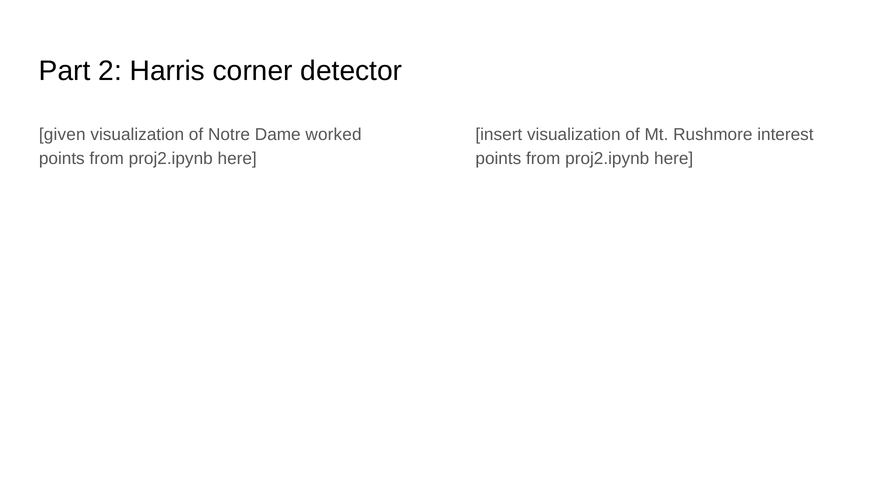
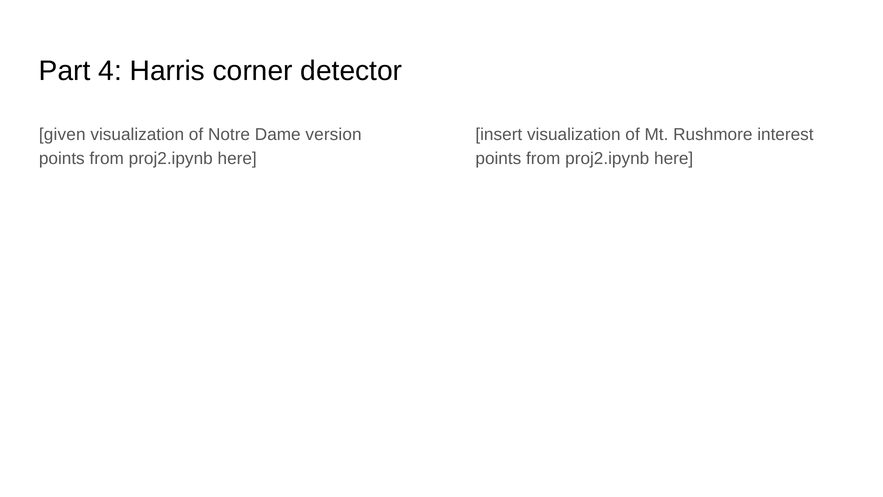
2: 2 -> 4
worked: worked -> version
